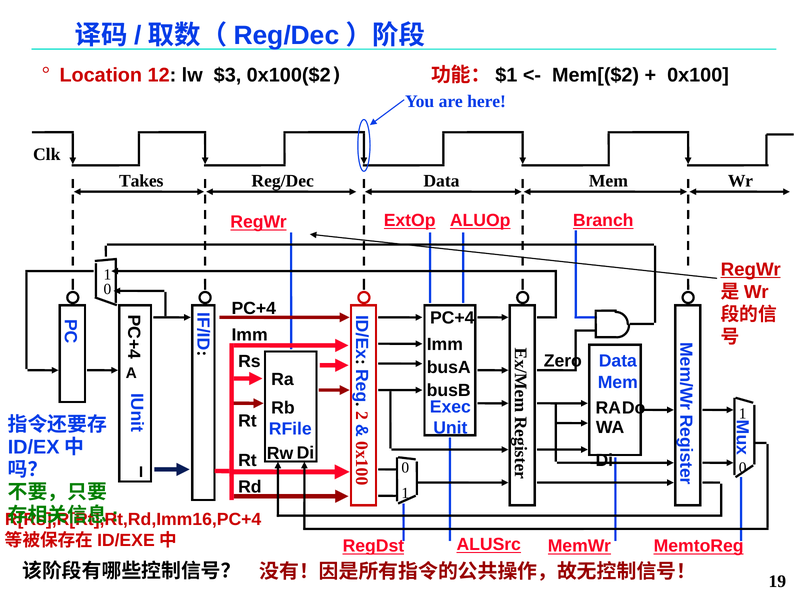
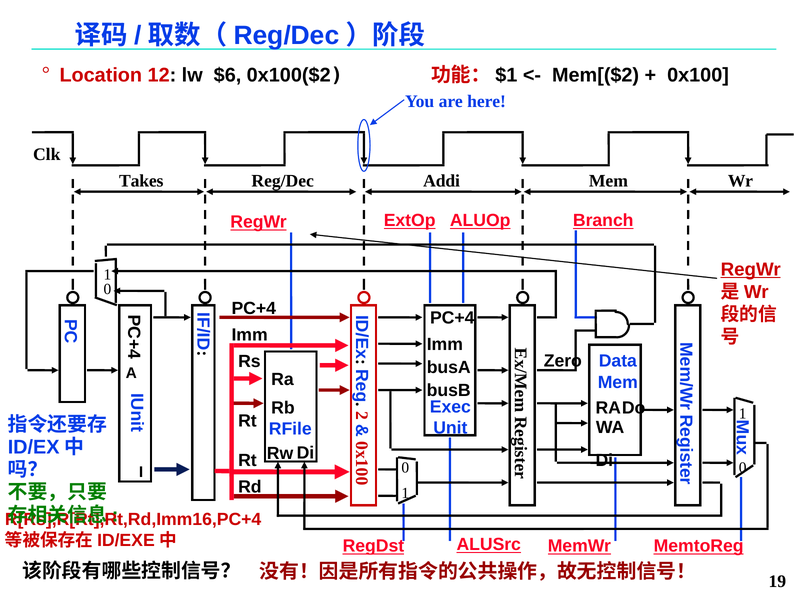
$3: $3 -> $6
Reg/Dec Data: Data -> Addi
